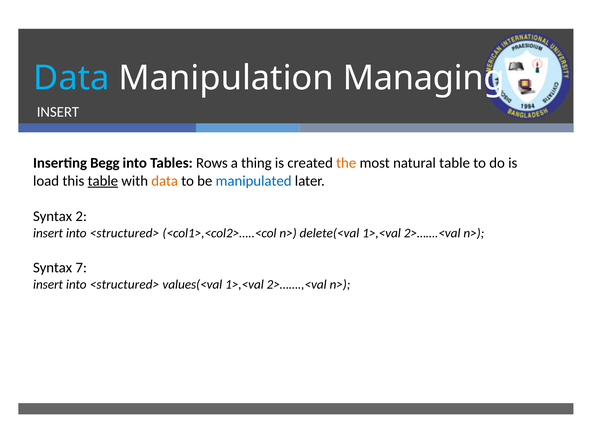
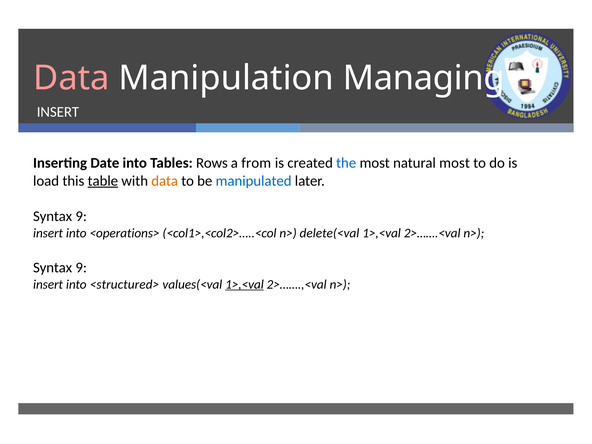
Data at (71, 78) colour: light blue -> pink
Begg: Begg -> Date
thing: thing -> from
the colour: orange -> blue
natural table: table -> most
2 at (81, 216): 2 -> 9
<structured> at (124, 233): <structured> -> <operations>
7 at (81, 268): 7 -> 9
1>,<val at (244, 284) underline: none -> present
